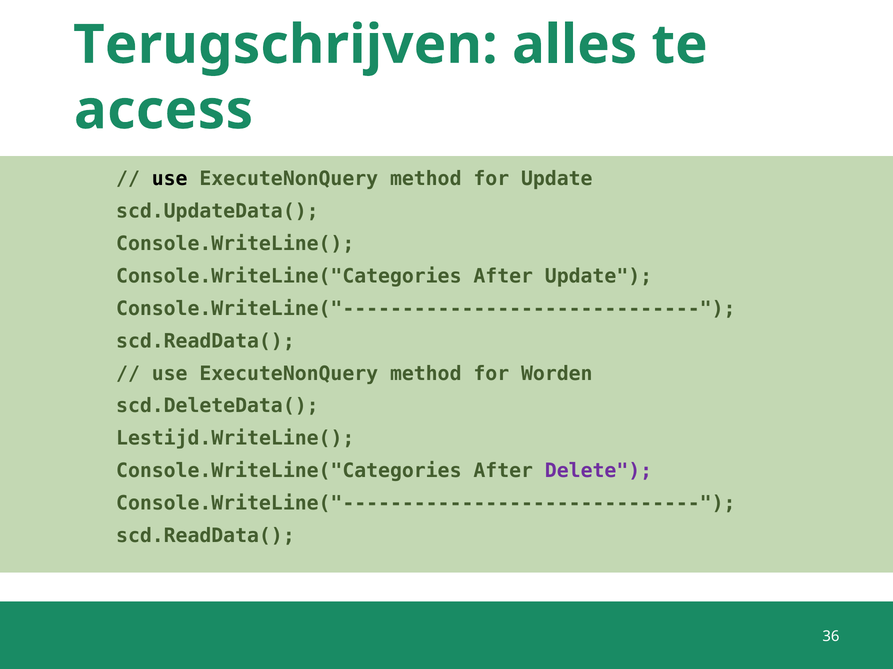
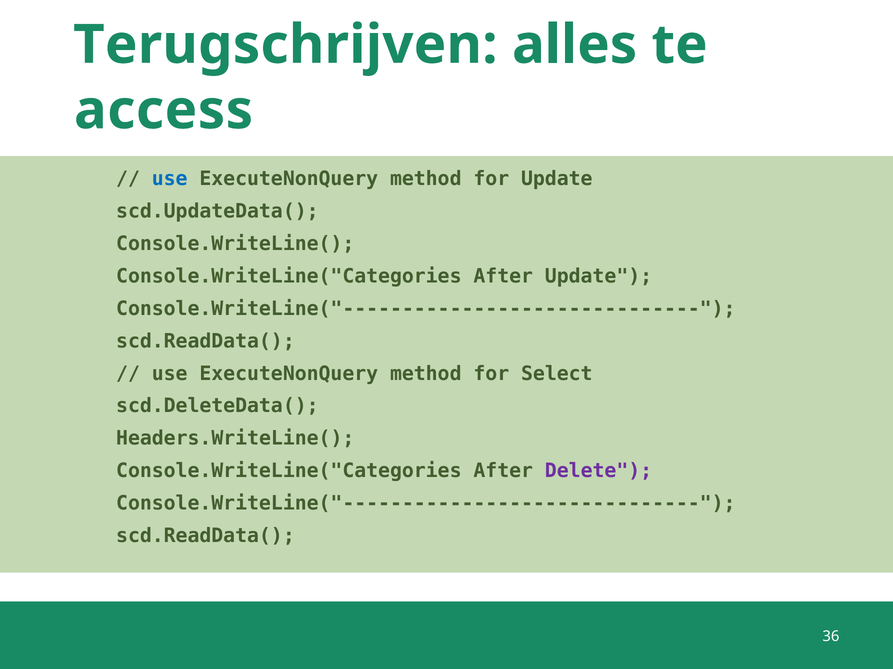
use at (170, 179) colour: black -> blue
Worden: Worden -> Select
Lestijd.WriteLine(: Lestijd.WriteLine( -> Headers.WriteLine(
